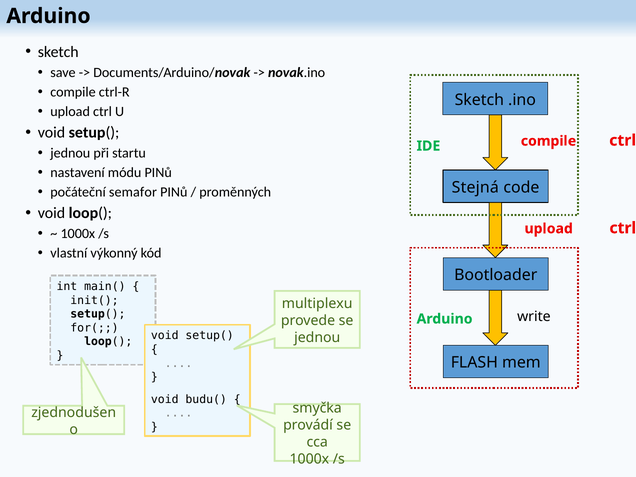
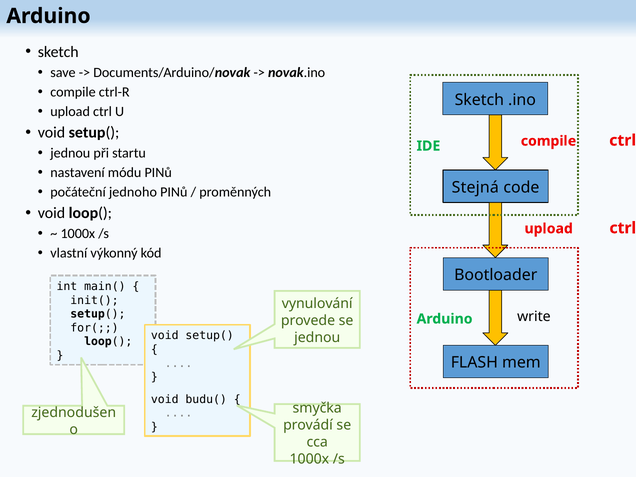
semafor: semafor -> jednoho
multiplexu: multiplexu -> vynulování
